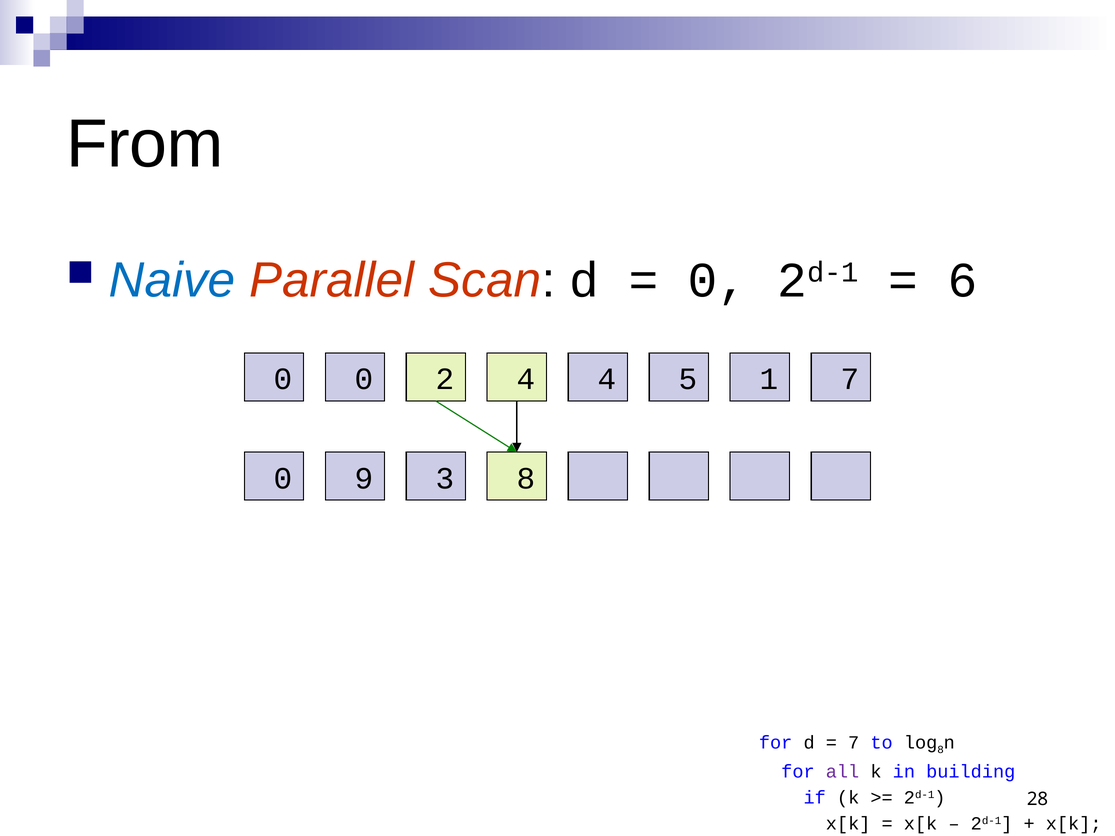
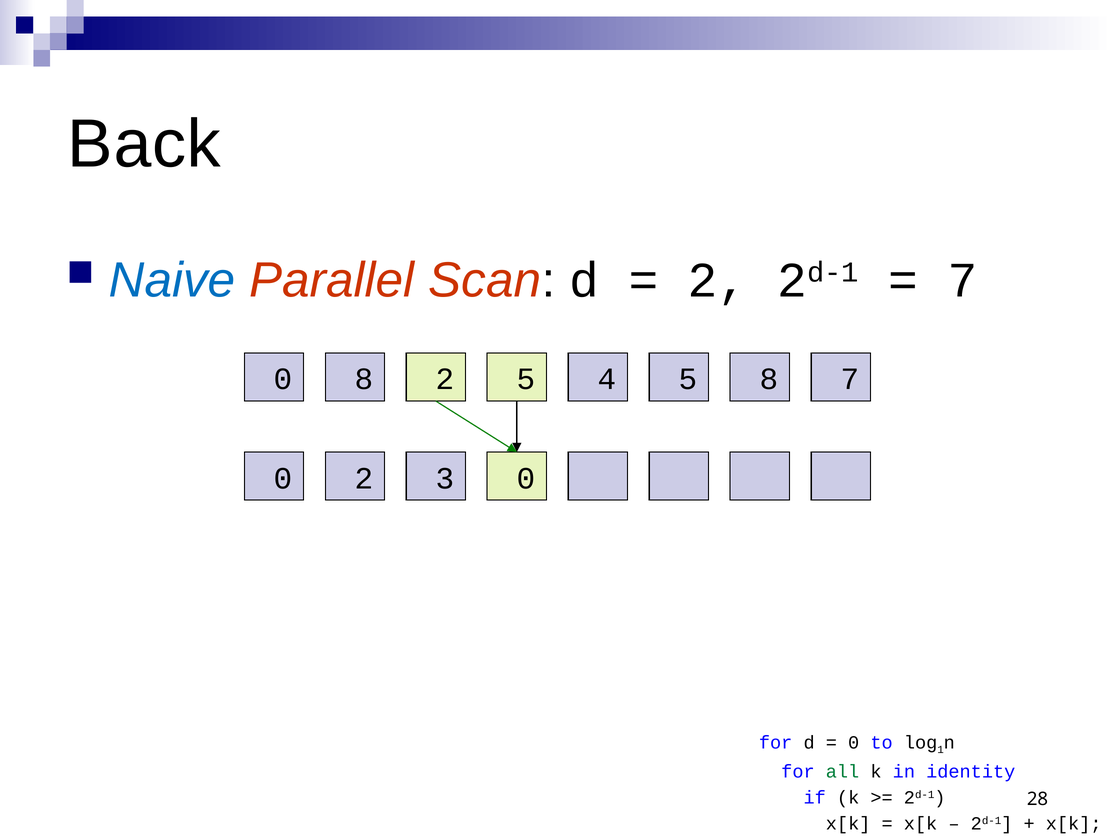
From: From -> Back
0 at (718, 280): 0 -> 2
6 at (963, 280): 6 -> 7
0 0: 0 -> 8
2 4: 4 -> 5
4 1: 1 -> 8
0 9: 9 -> 2
3 8: 8 -> 0
7 at (854, 743): 7 -> 0
8 at (941, 750): 8 -> 1
all colour: purple -> green
building: building -> identity
